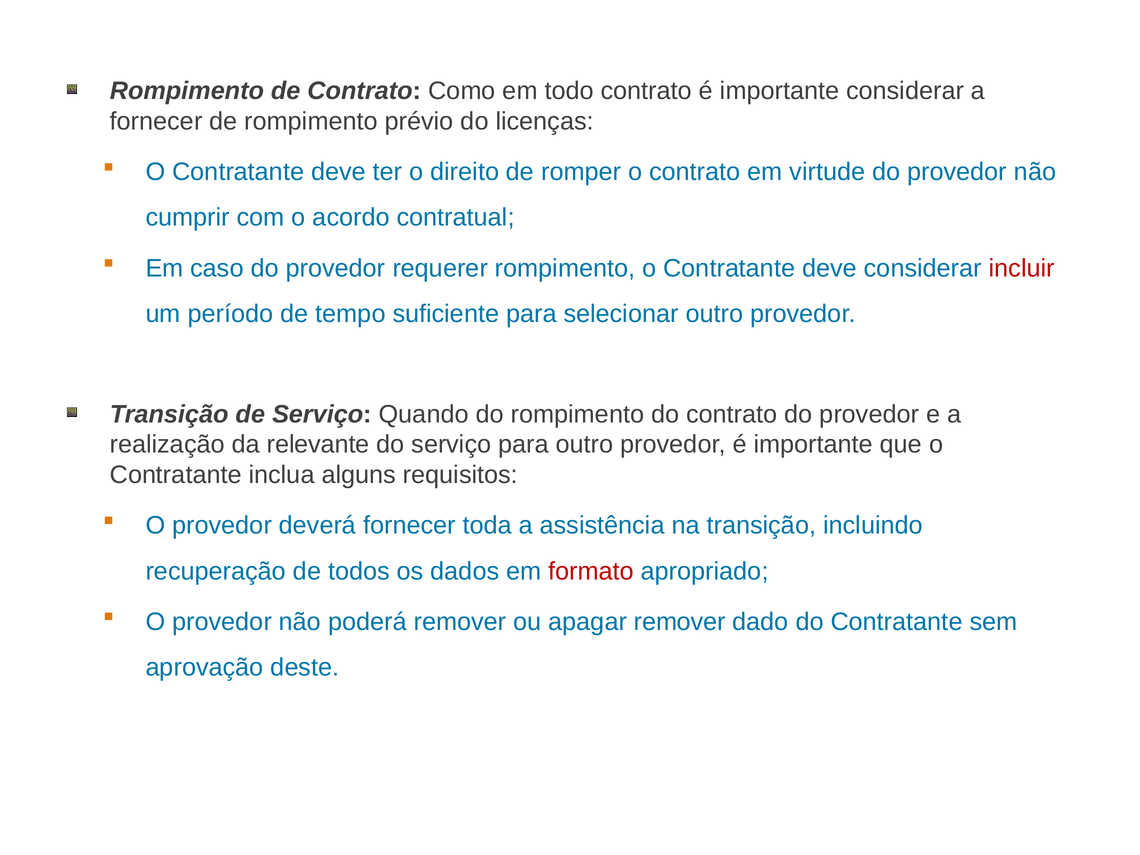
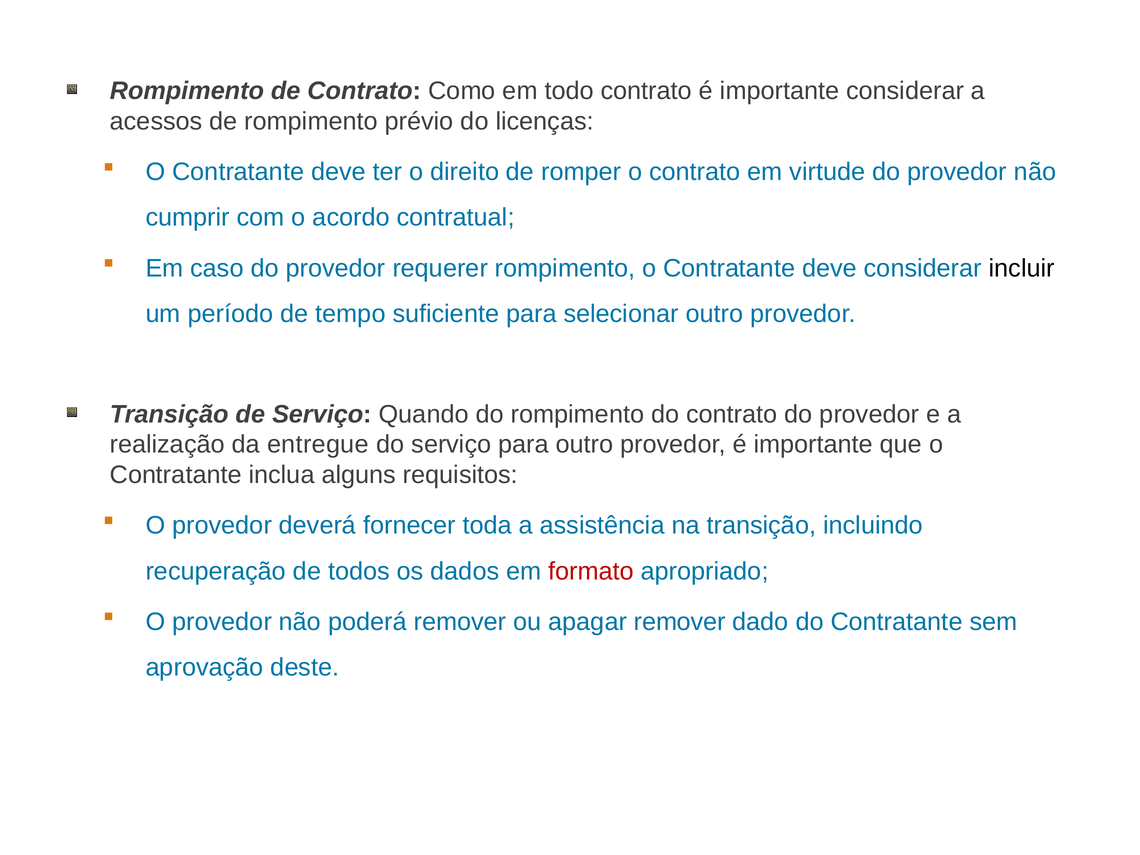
fornecer at (156, 121): fornecer -> acessos
incluir colour: red -> black
relevante: relevante -> entregue
